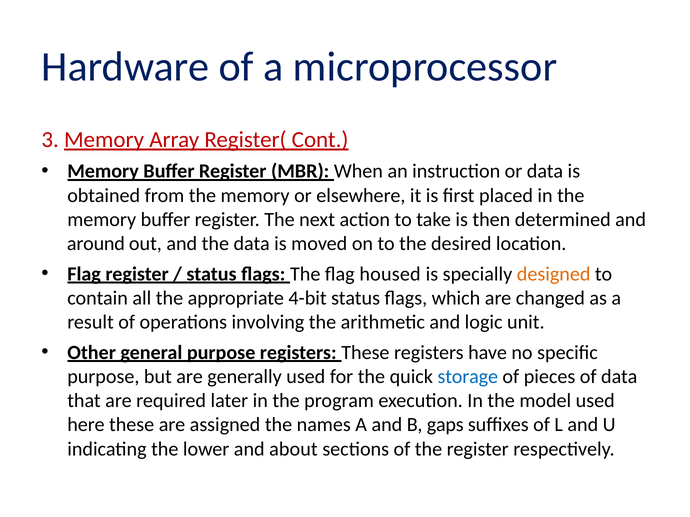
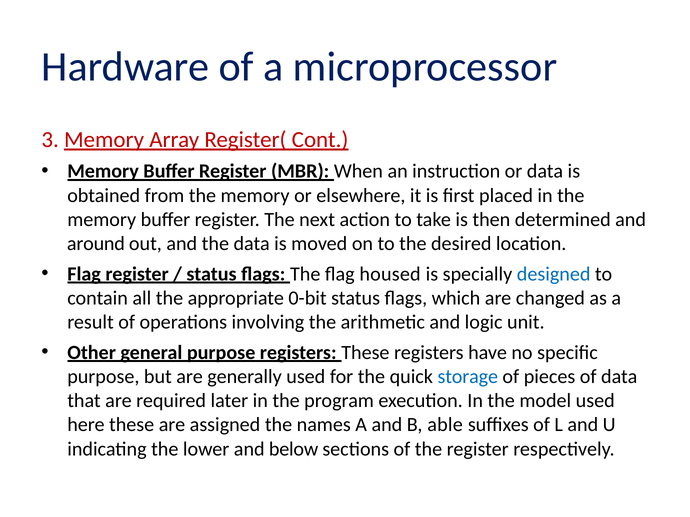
designed colour: orange -> blue
4-bit: 4-bit -> 0-bit
gaps: gaps -> able
about: about -> below
